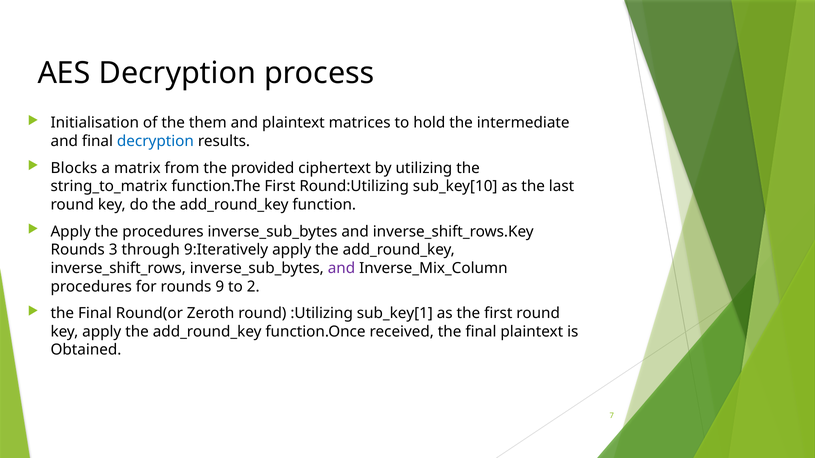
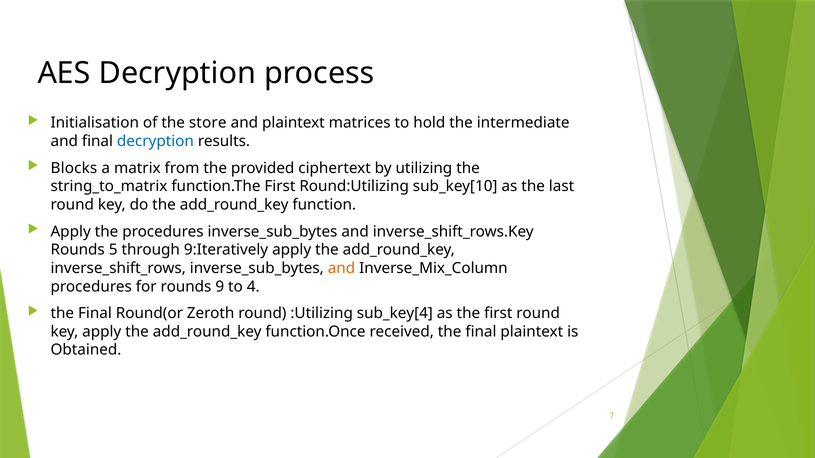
them: them -> store
3: 3 -> 5
and at (341, 268) colour: purple -> orange
2: 2 -> 4
sub_key[1: sub_key[1 -> sub_key[4
